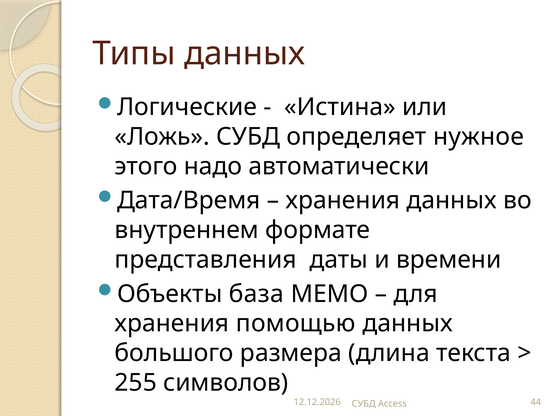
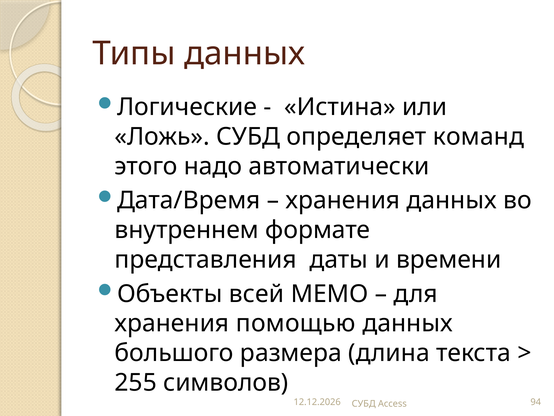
нужное: нужное -> команд
база: база -> всей
44: 44 -> 94
